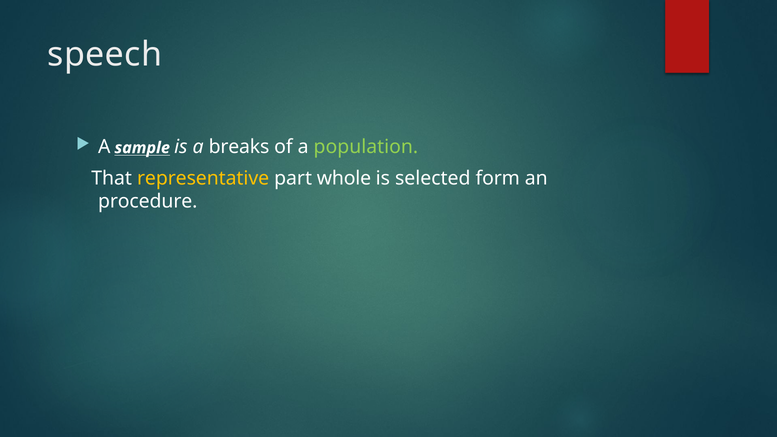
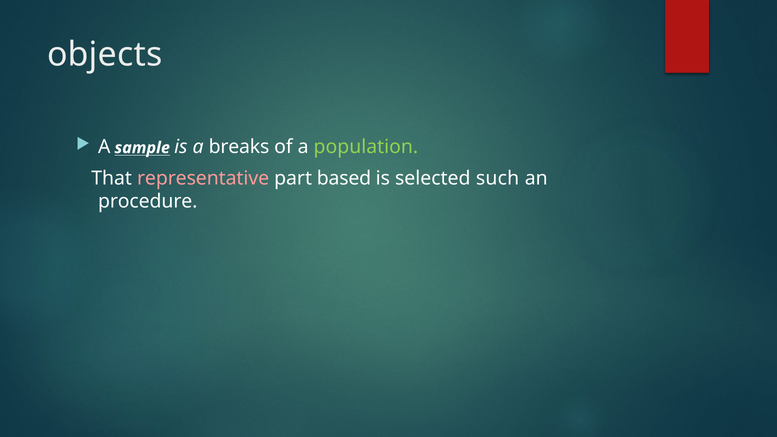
speech: speech -> objects
representative colour: yellow -> pink
whole: whole -> based
form: form -> such
